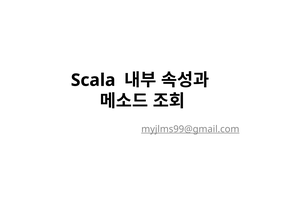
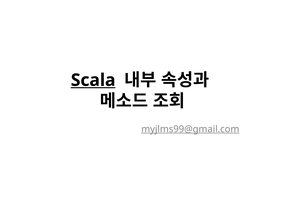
Scala underline: none -> present
